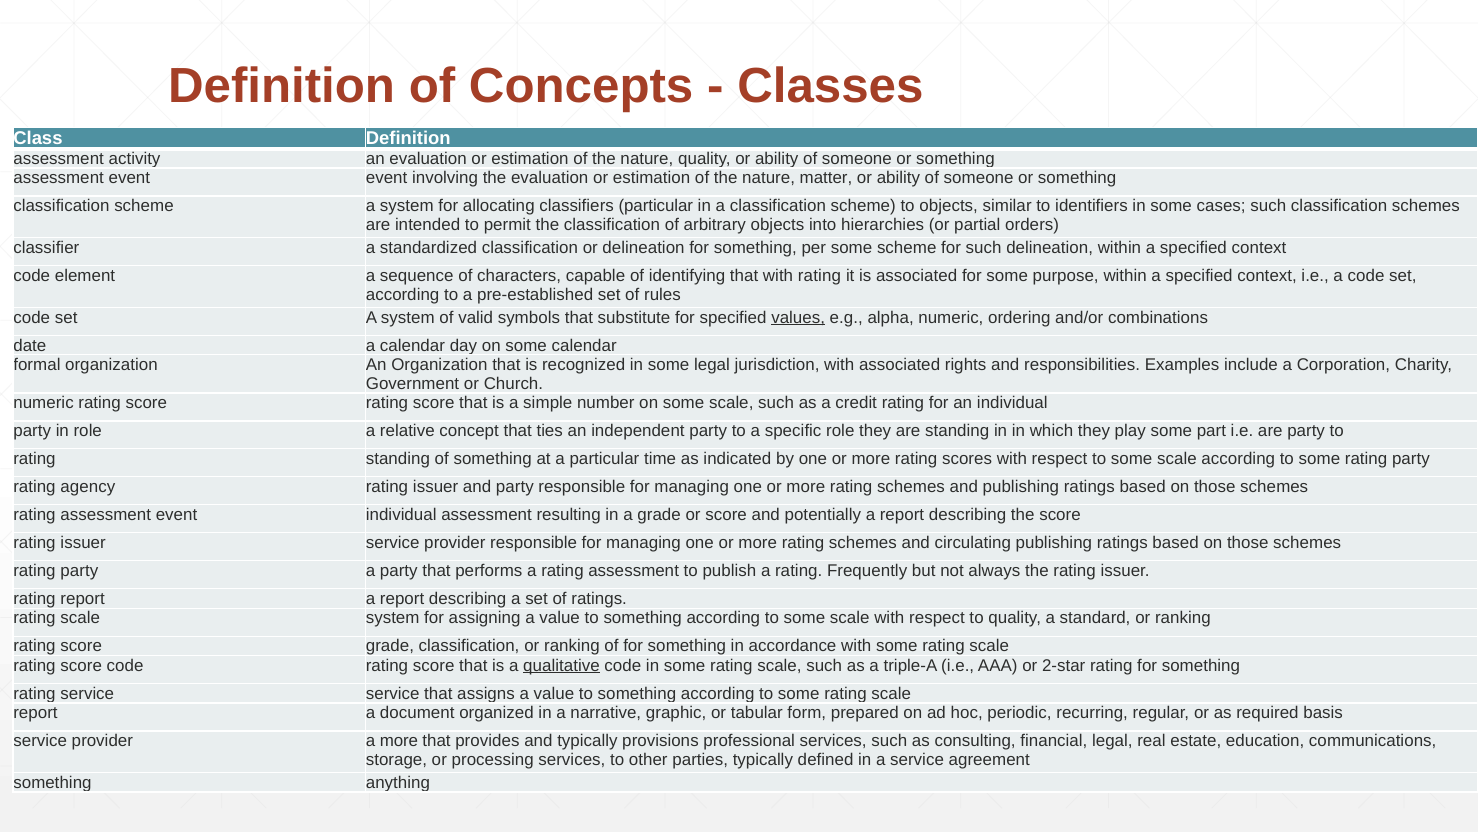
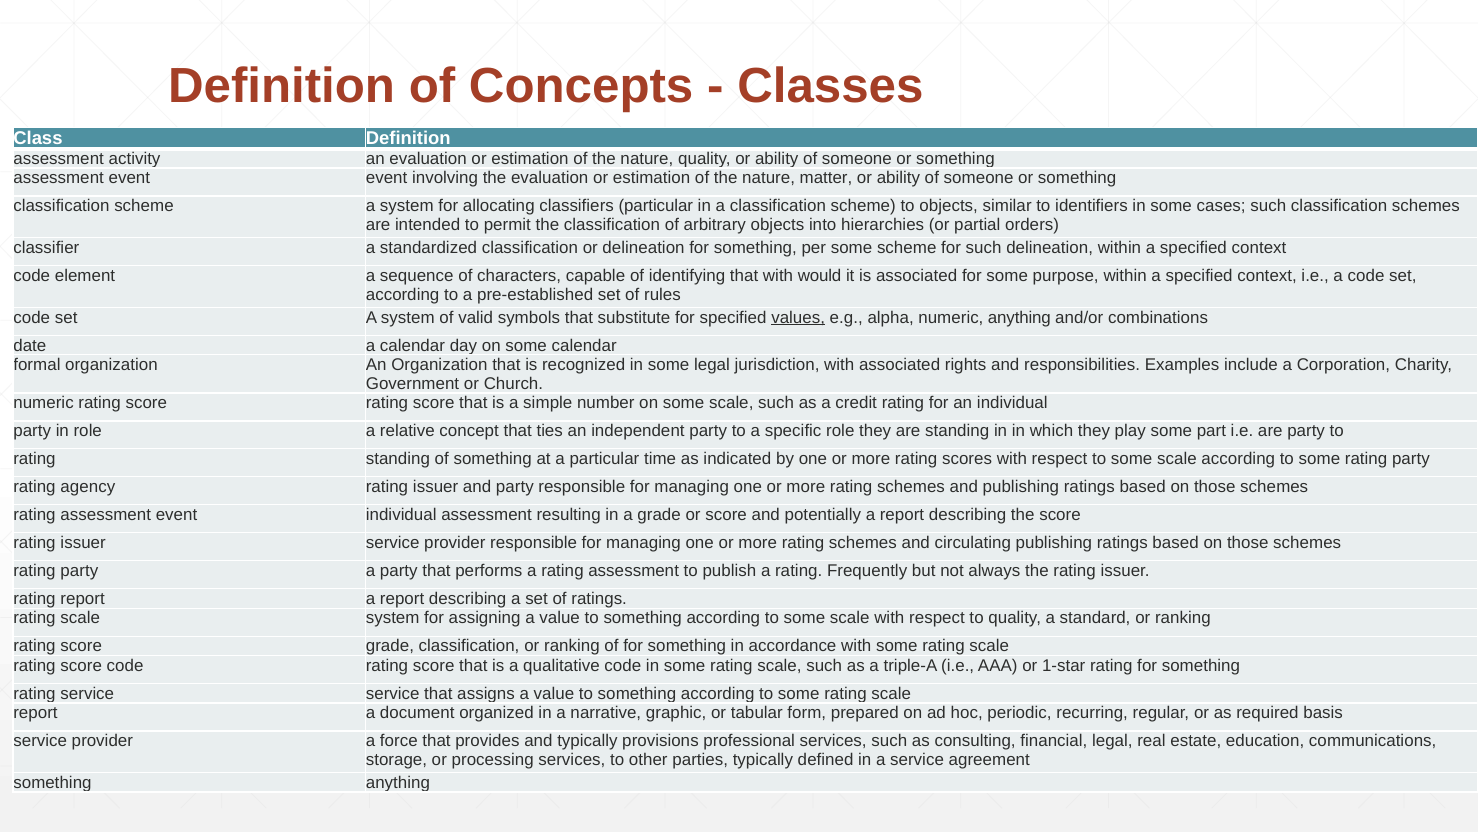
with rating: rating -> would
numeric ordering: ordering -> anything
qualitative underline: present -> none
2-star: 2-star -> 1-star
a more: more -> force
